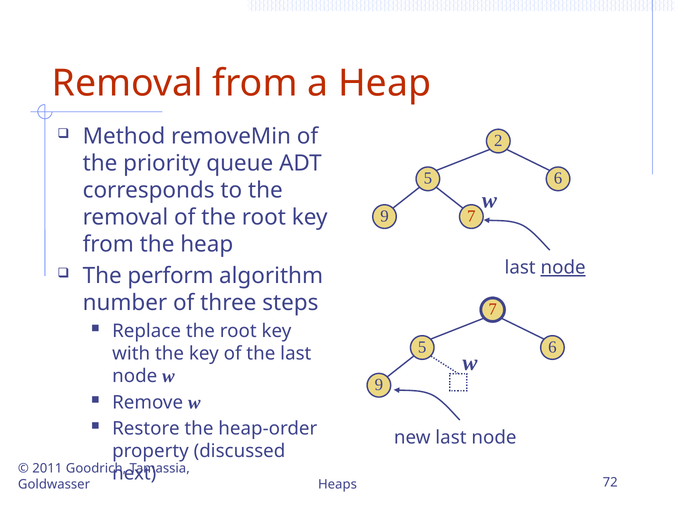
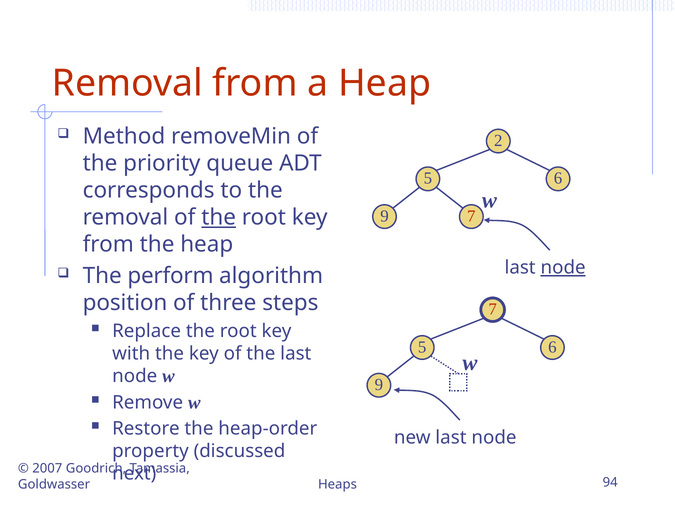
the at (219, 218) underline: none -> present
number: number -> position
2011: 2011 -> 2007
72: 72 -> 94
